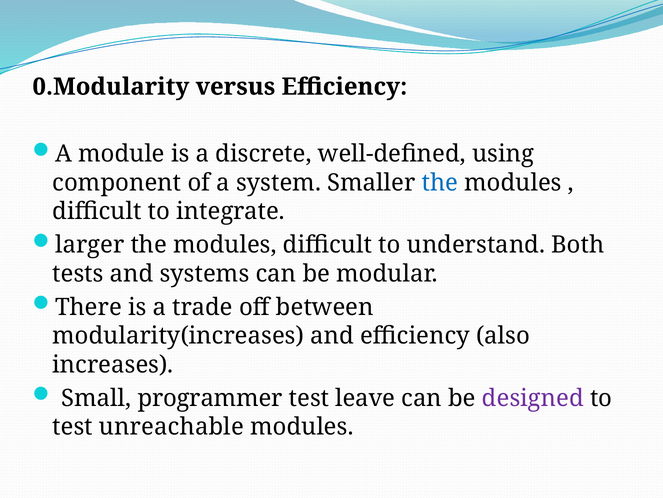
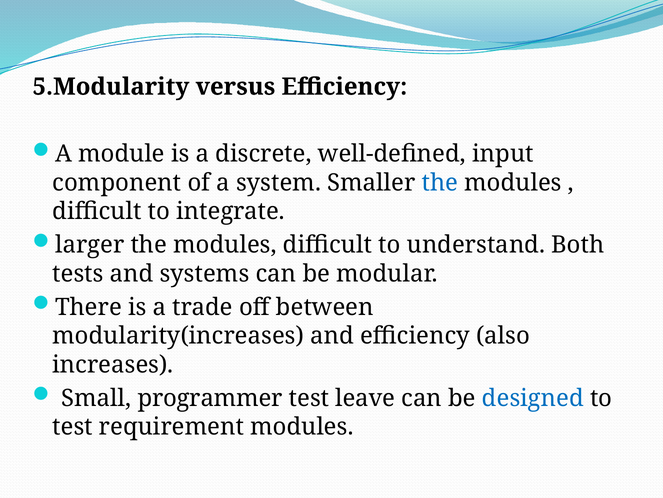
0.Modularity: 0.Modularity -> 5.Modularity
using: using -> input
designed colour: purple -> blue
unreachable: unreachable -> requirement
